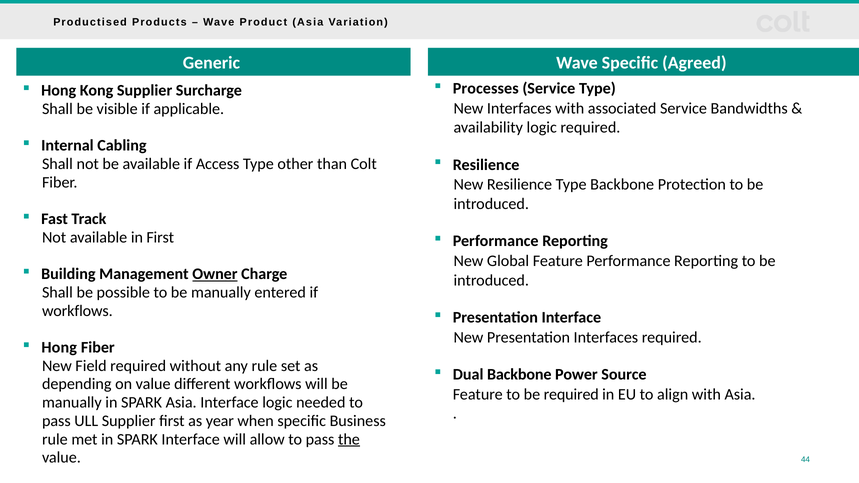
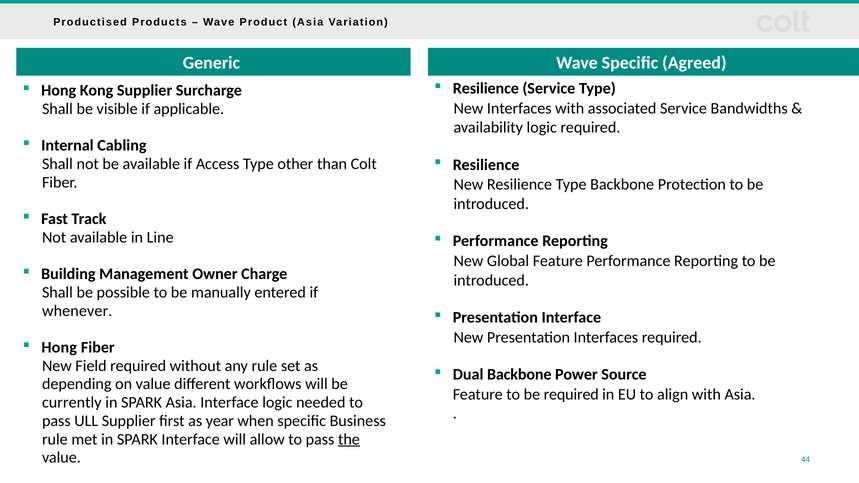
Processes at (486, 89): Processes -> Resilience
in First: First -> Line
Owner underline: present -> none
workflows at (77, 311): workflows -> whenever
manually at (72, 403): manually -> currently
